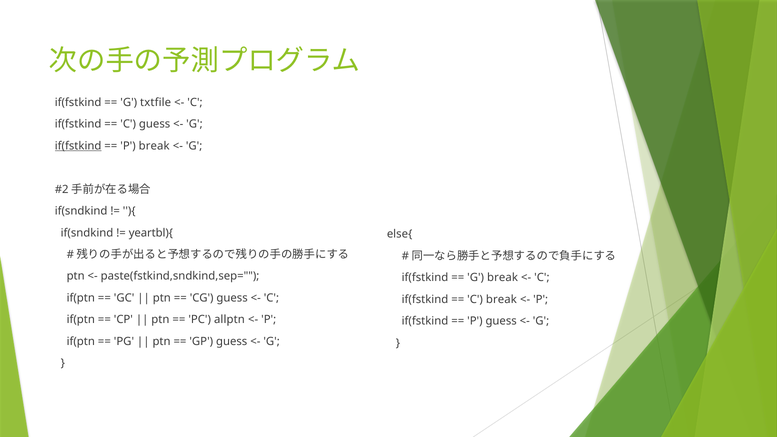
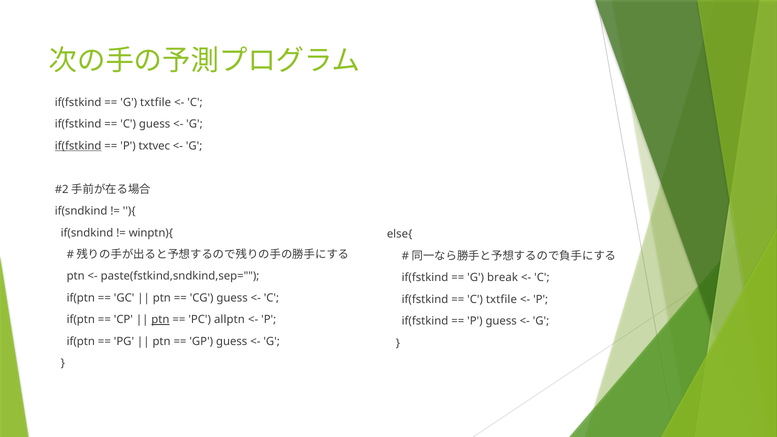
P break: break -> txtvec
yeartbl){: yeartbl){ -> winptn){
C break: break -> txtfile
ptn at (160, 320) underline: none -> present
